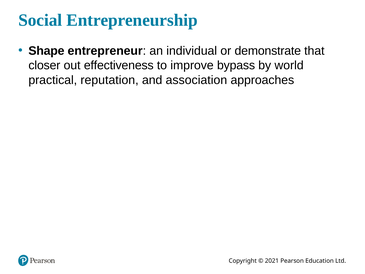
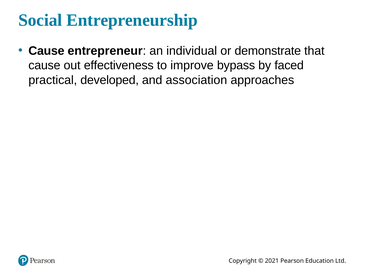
Shape at (46, 51): Shape -> Cause
closer at (44, 65): closer -> cause
world: world -> faced
reputation: reputation -> developed
